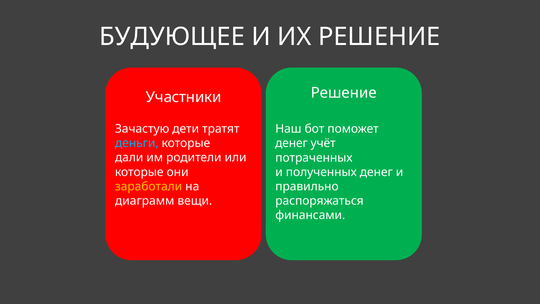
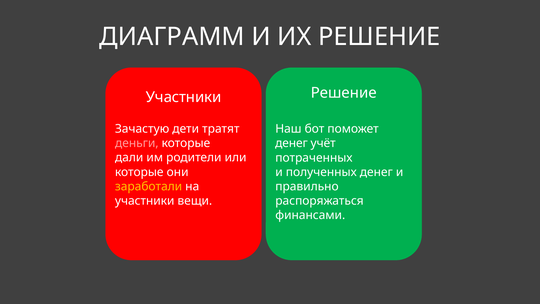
БУДУЮЩЕЕ: БУДУЮЩЕЕ -> ДИАГРАММ
деньги colour: light blue -> pink
диаграмм at (145, 201): диаграмм -> участники
